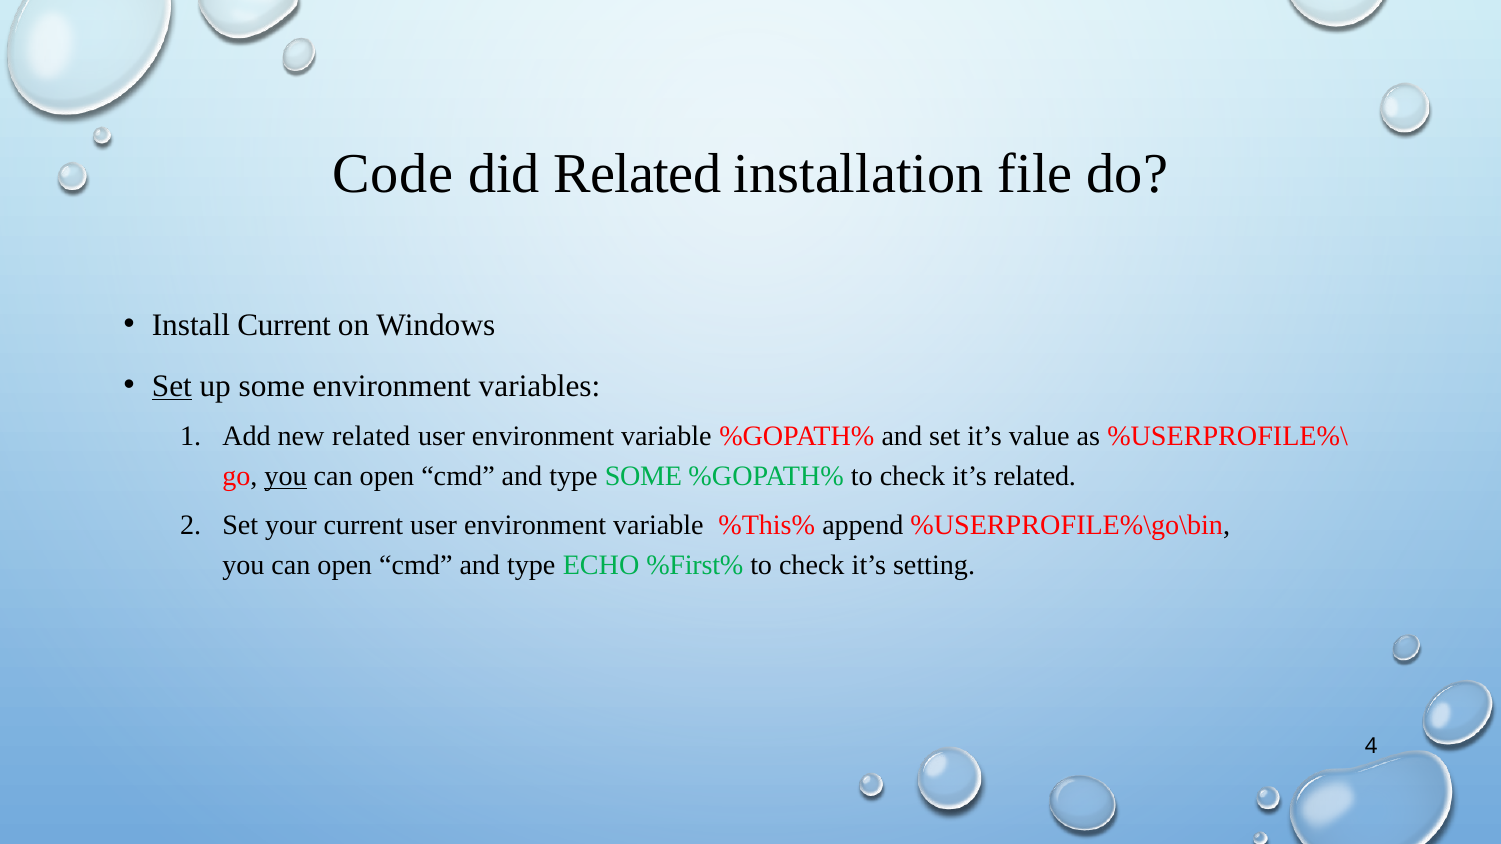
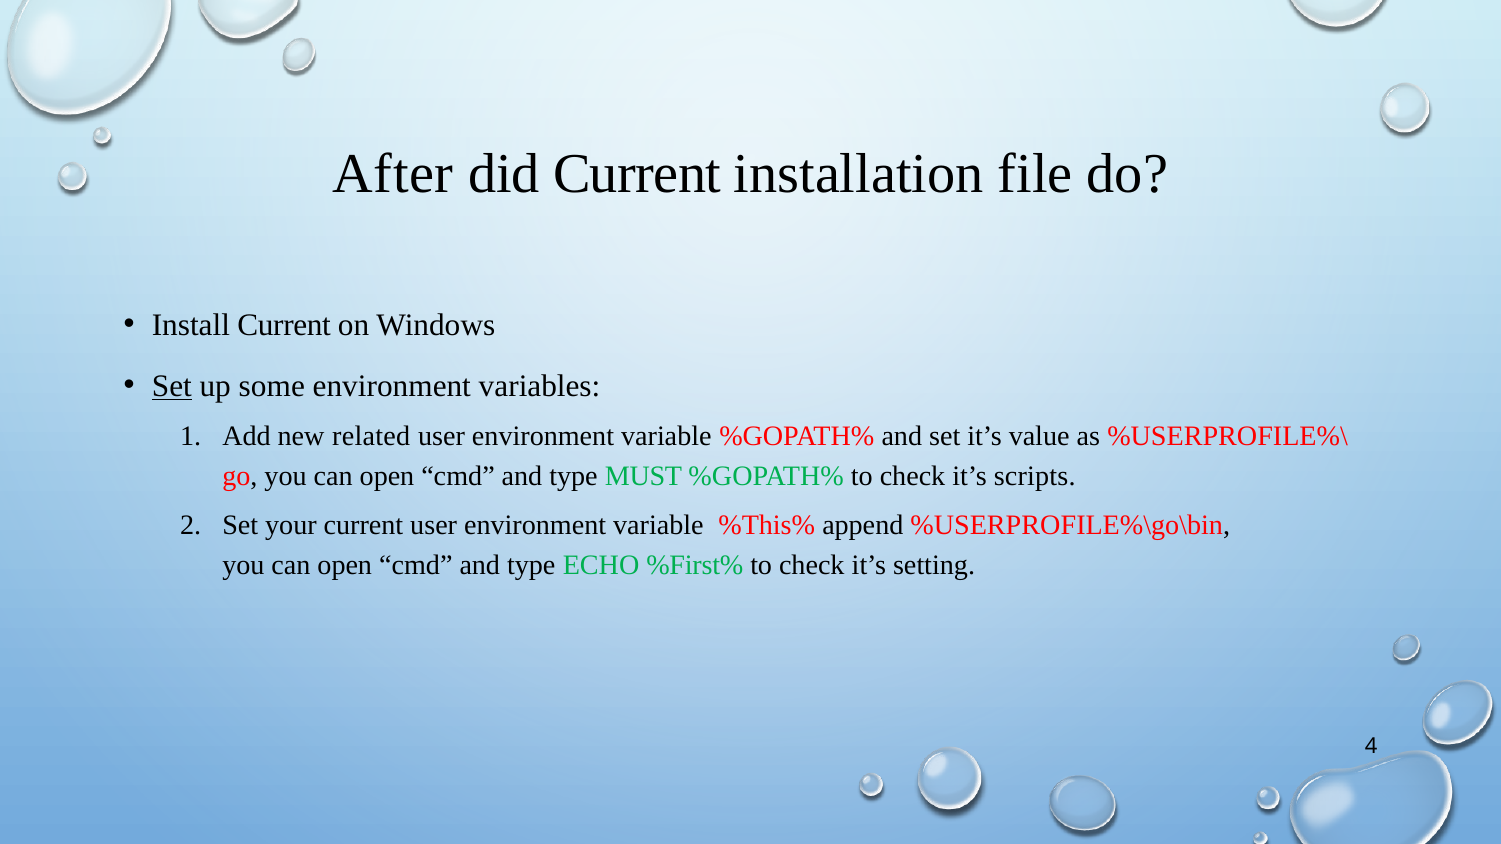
Code: Code -> After
did Related: Related -> Current
you at (286, 477) underline: present -> none
type SOME: SOME -> MUST
it’s related: related -> scripts
